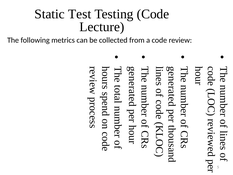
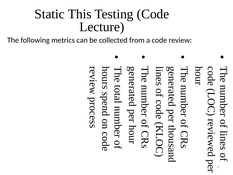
Test: Test -> This
